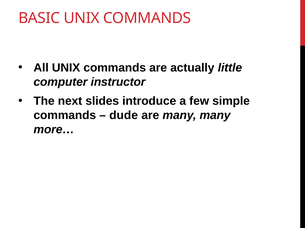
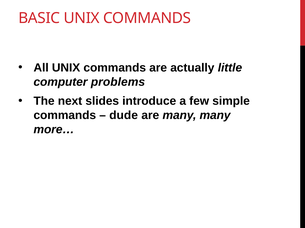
instructor: instructor -> problems
